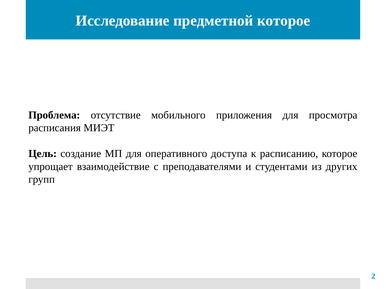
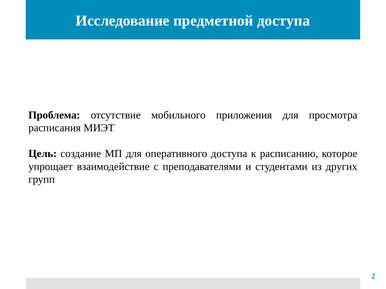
предметной которое: которое -> доступа
